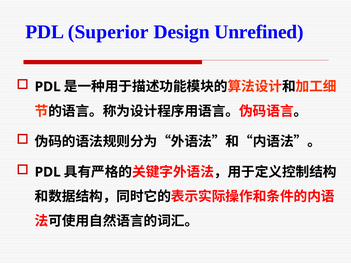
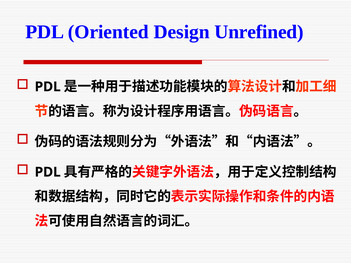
Superior: Superior -> Oriented
